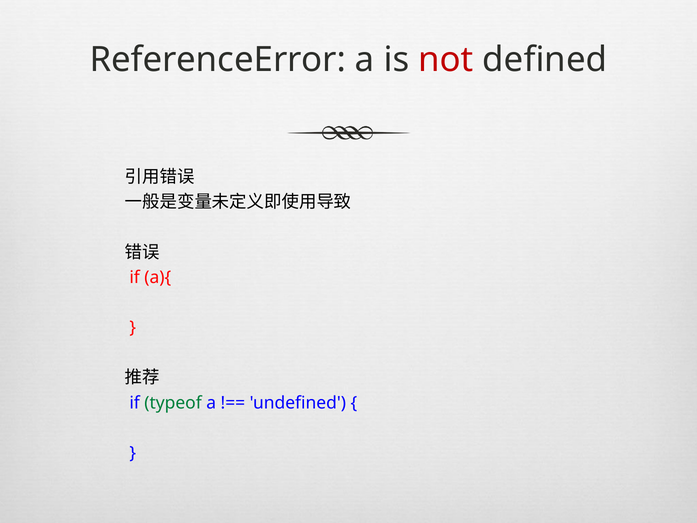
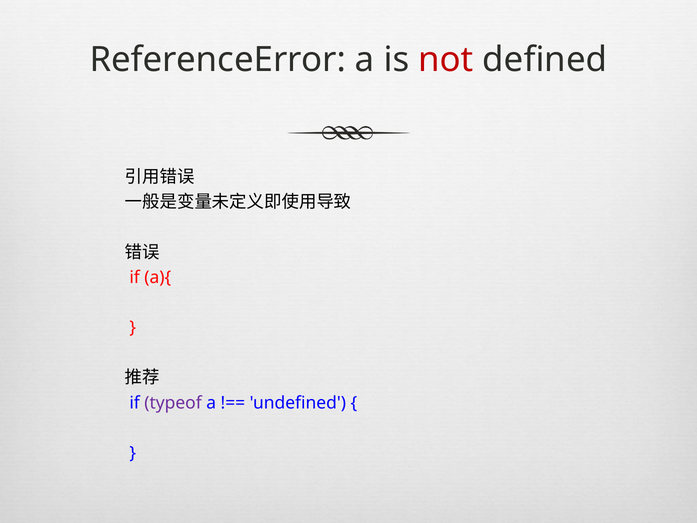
typeof colour: green -> purple
